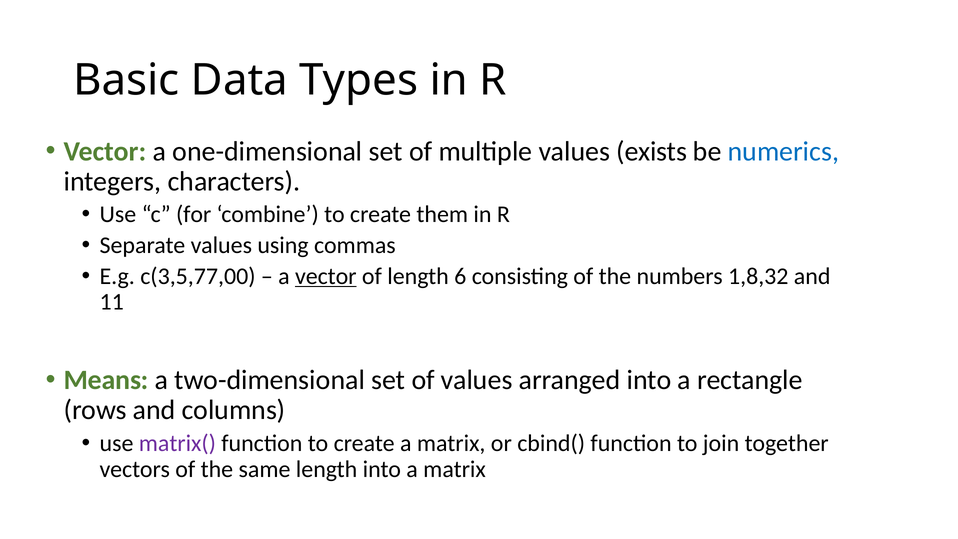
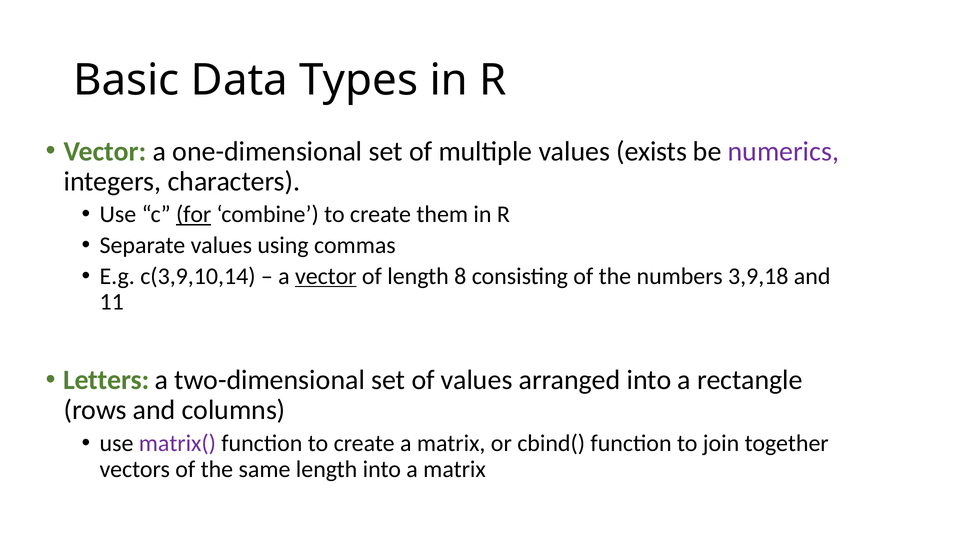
numerics colour: blue -> purple
for underline: none -> present
c(3,5,77,00: c(3,5,77,00 -> c(3,9,10,14
6: 6 -> 8
1,8,32: 1,8,32 -> 3,9,18
Means: Means -> Letters
